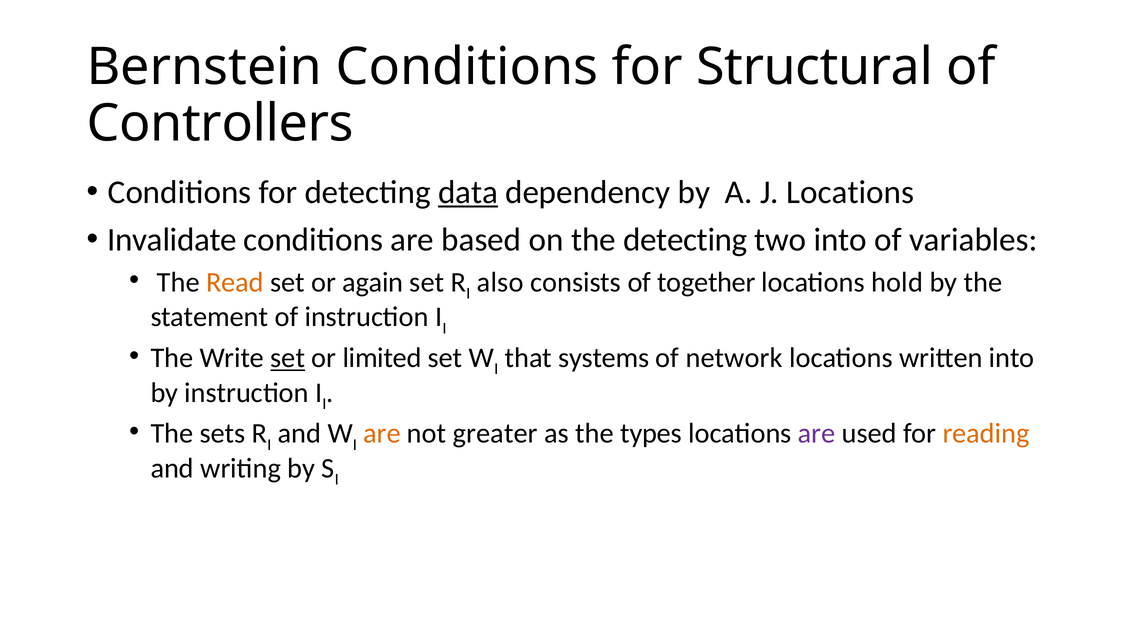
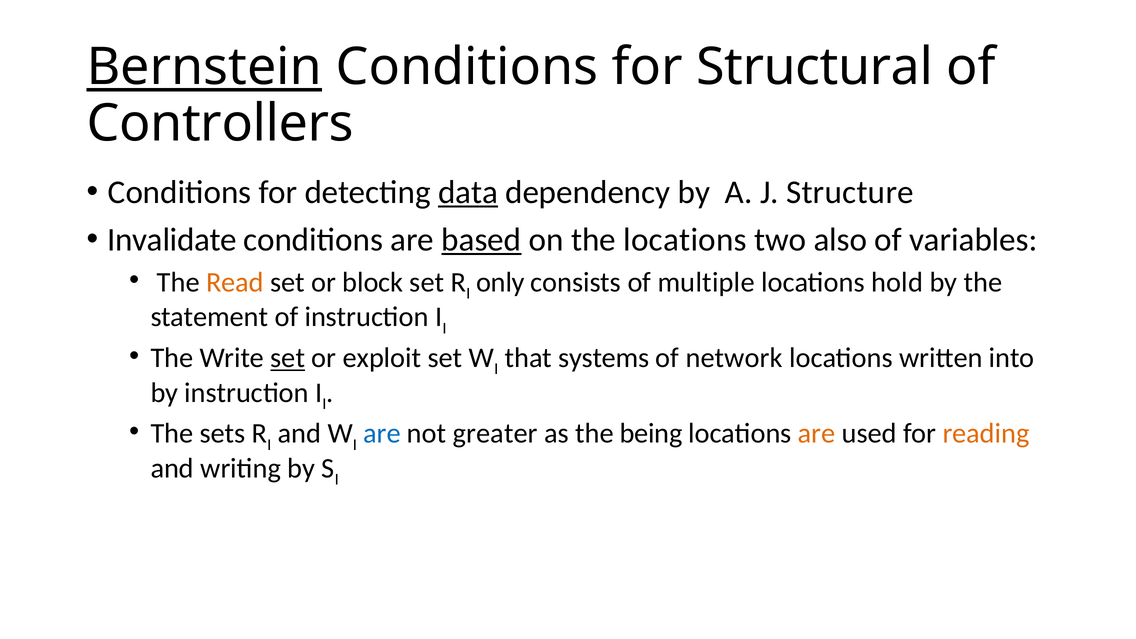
Bernstein underline: none -> present
J Locations: Locations -> Structure
based underline: none -> present
the detecting: detecting -> locations
two into: into -> also
again: again -> block
also: also -> only
together: together -> multiple
limited: limited -> exploit
are at (382, 434) colour: orange -> blue
types: types -> being
are at (817, 434) colour: purple -> orange
